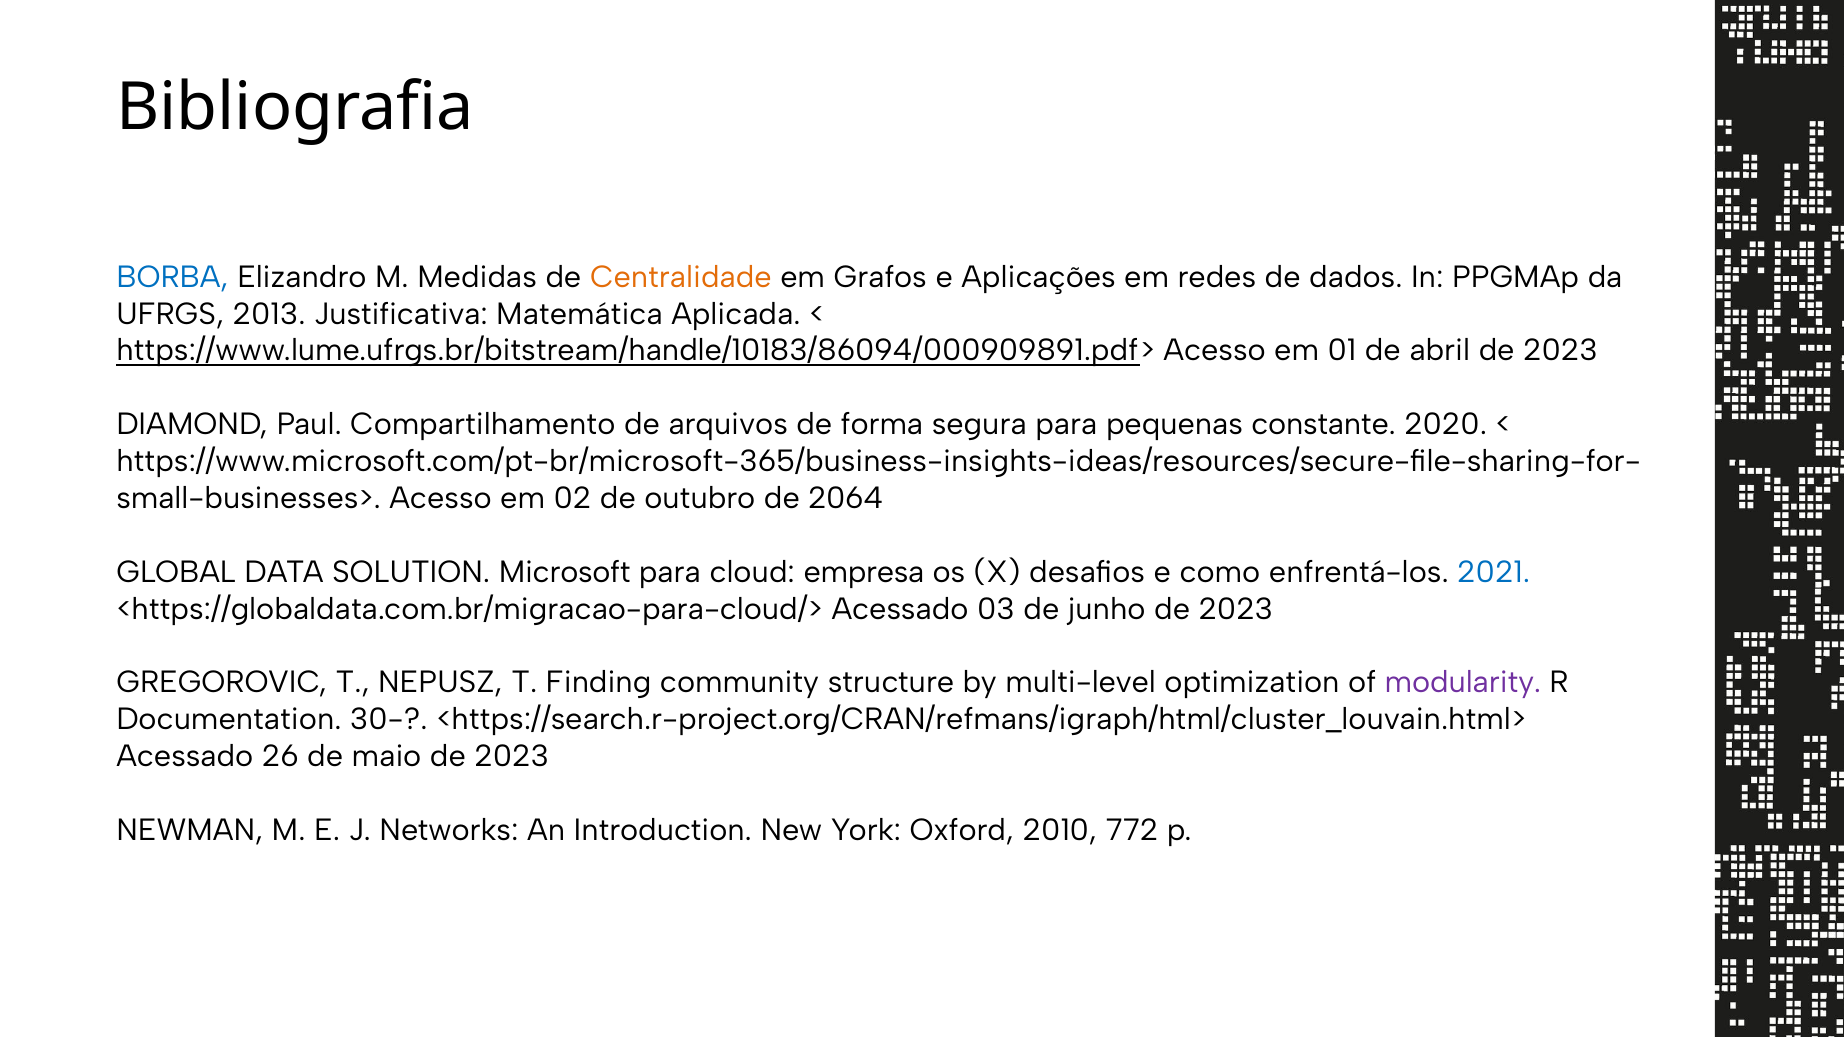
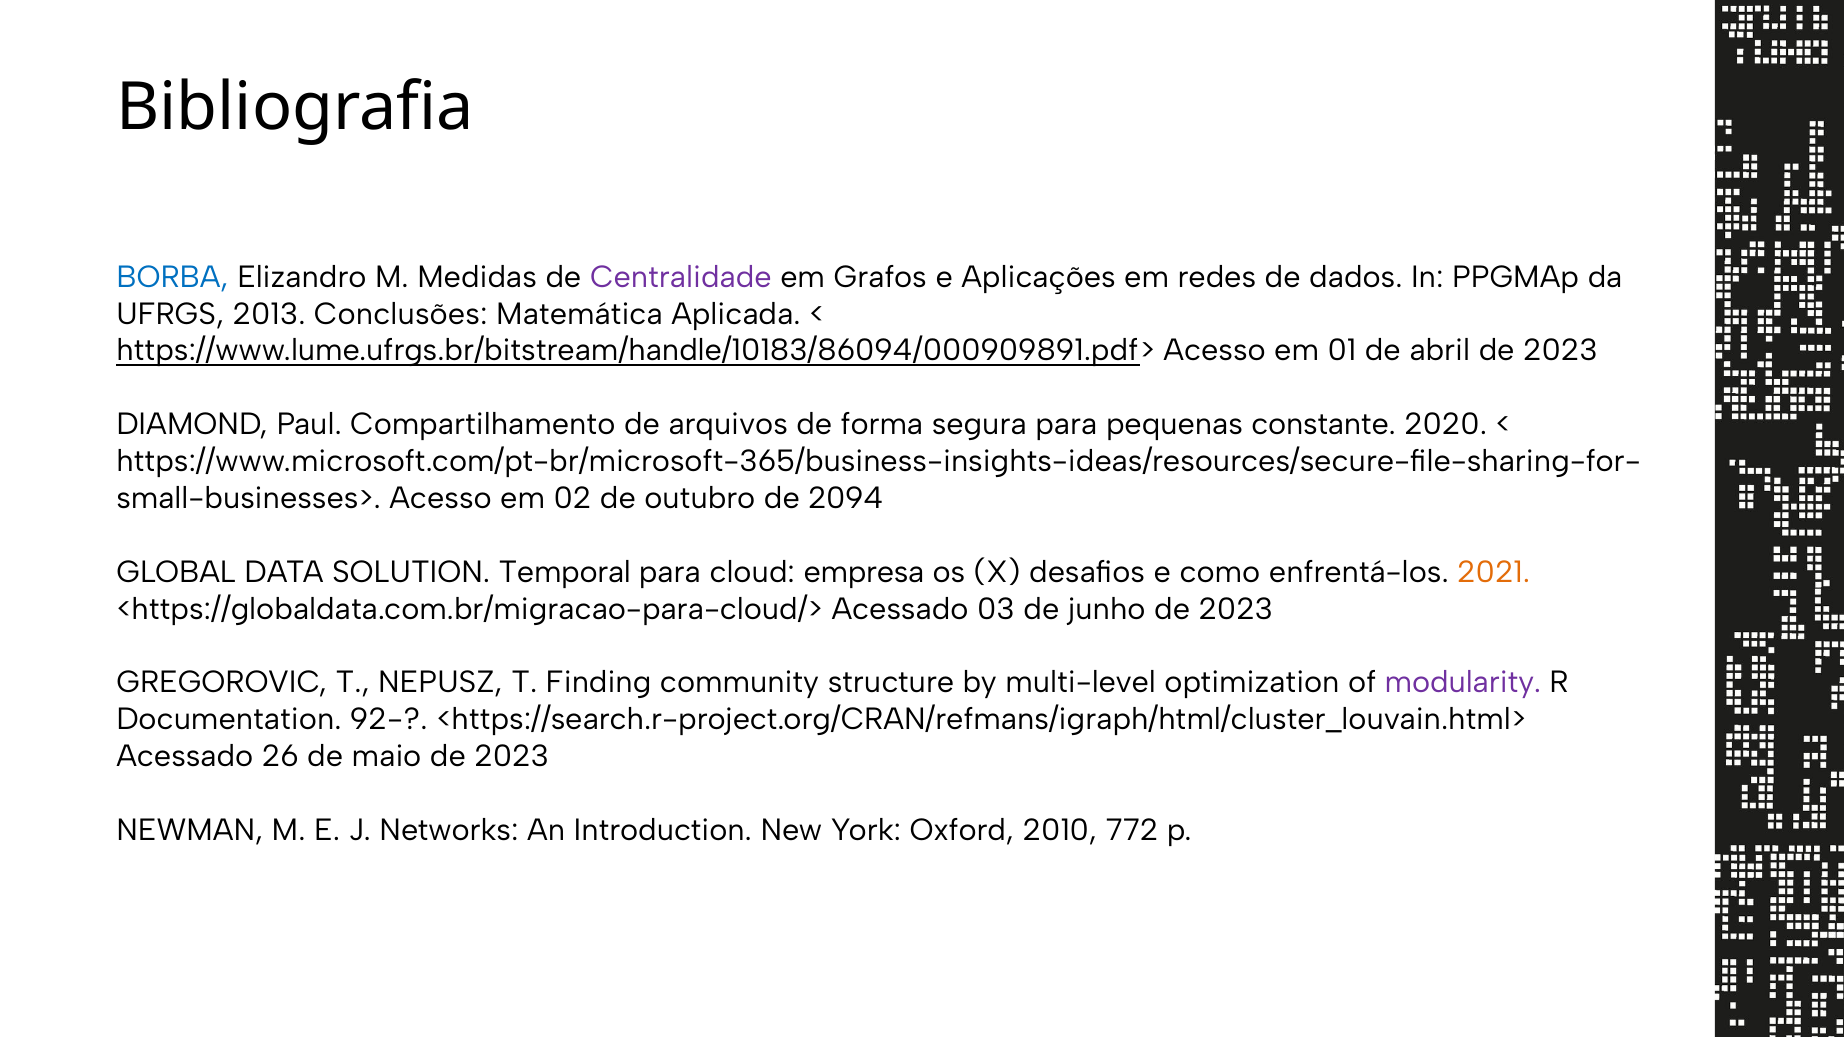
Centralidade colour: orange -> purple
Justificativa: Justificativa -> Conclusões
2064: 2064 -> 2094
Microsoft: Microsoft -> Temporal
2021 colour: blue -> orange
30-: 30- -> 92-
